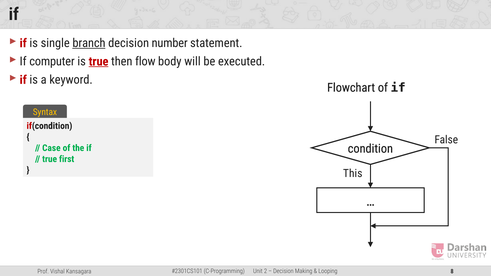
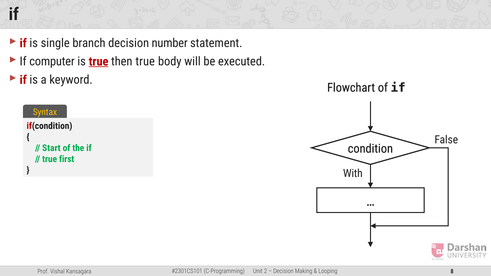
branch underline: present -> none
then flow: flow -> true
Case: Case -> Start
This: This -> With
